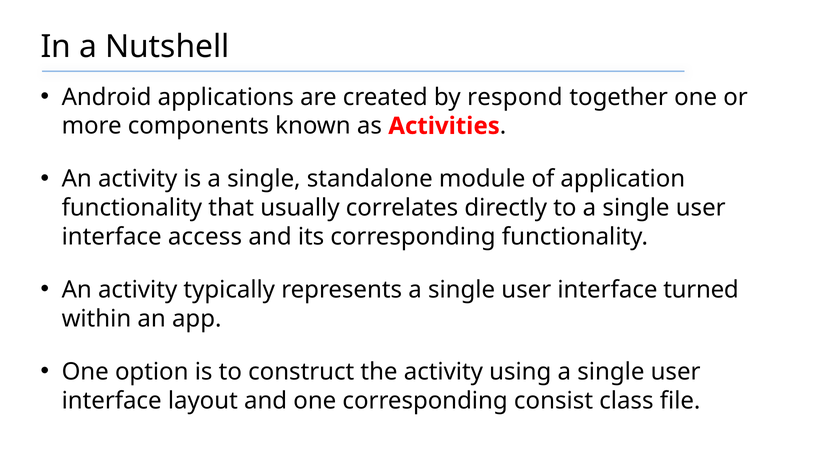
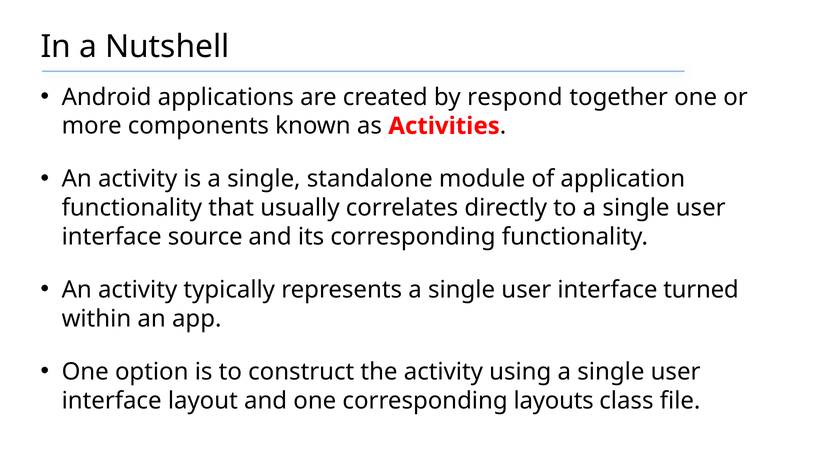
access: access -> source
consist: consist -> layouts
